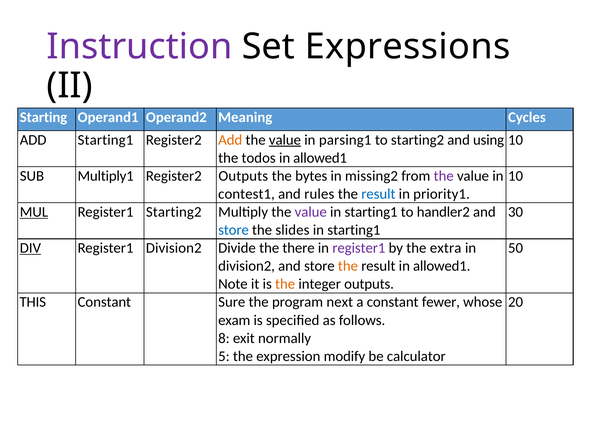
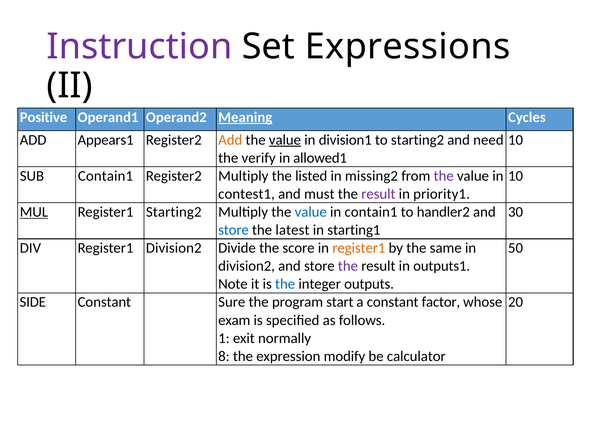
Starting: Starting -> Positive
Meaning underline: none -> present
ADD Starting1: Starting1 -> Appears1
parsing1: parsing1 -> division1
using: using -> need
todos: todos -> verify
SUB Multiply1: Multiply1 -> Contain1
Register2 Outputs: Outputs -> Multiply
bytes: bytes -> listed
rules: rules -> must
result at (378, 194) colour: blue -> purple
value at (311, 212) colour: purple -> blue
starting1 at (371, 212): starting1 -> contain1
slides: slides -> latest
DIV underline: present -> none
there: there -> score
register1 at (359, 248) colour: purple -> orange
extra: extra -> same
the at (348, 266) colour: orange -> purple
result in allowed1: allowed1 -> outputs1
the at (285, 284) colour: orange -> blue
THIS: THIS -> SIDE
next: next -> start
fewer: fewer -> factor
8: 8 -> 1
5: 5 -> 8
